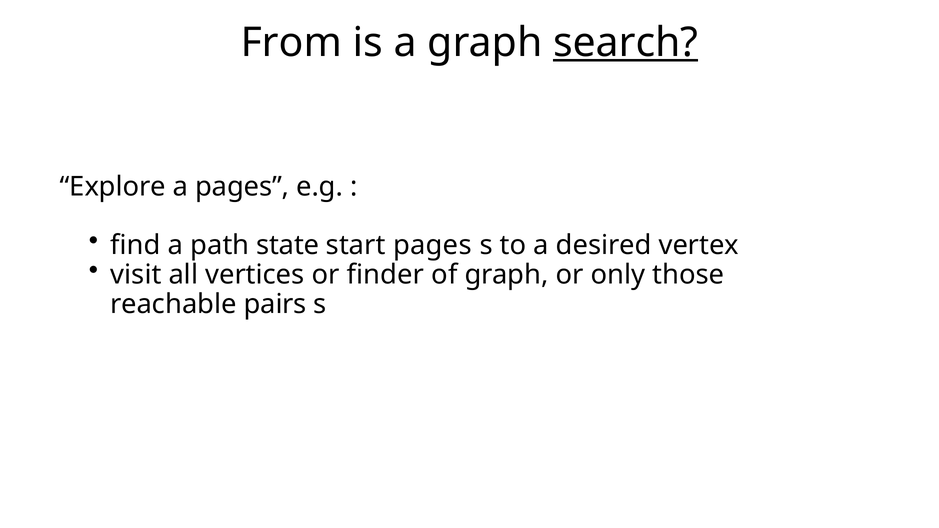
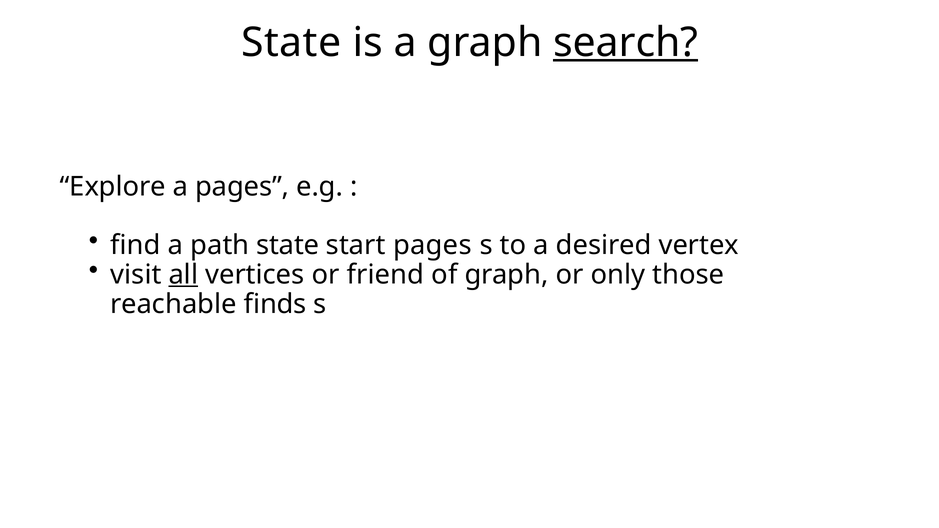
From at (291, 43): From -> State
all underline: none -> present
finder: finder -> friend
pairs: pairs -> finds
